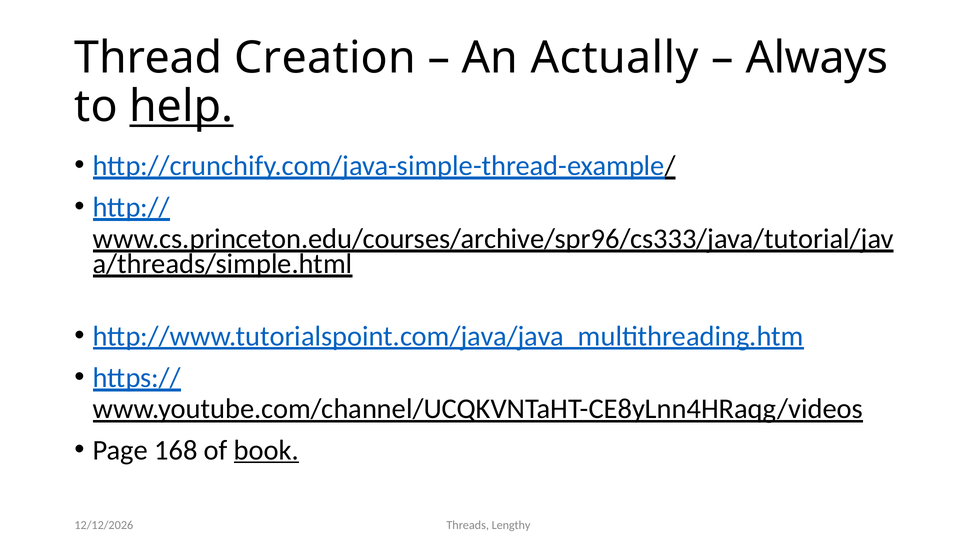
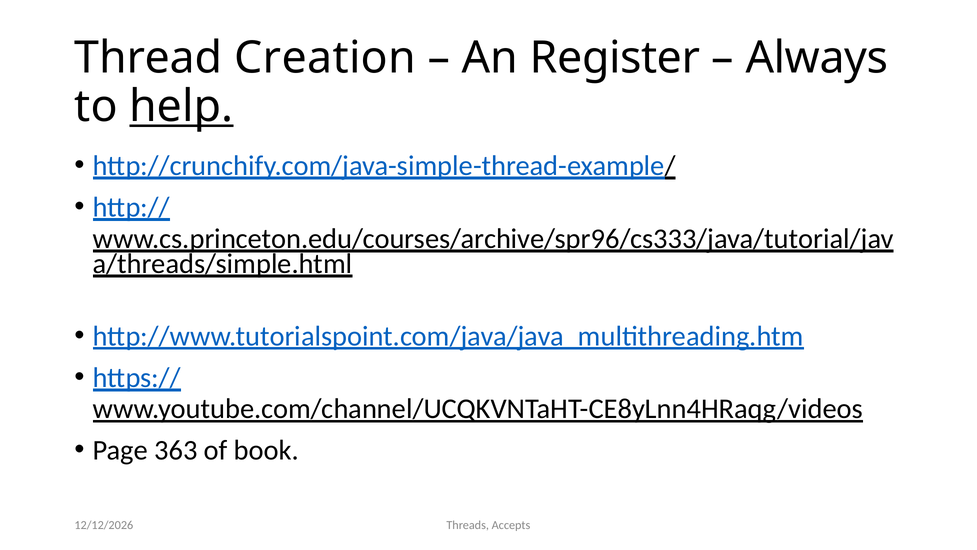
Actually: Actually -> Register
168: 168 -> 363
book underline: present -> none
Lengthy: Lengthy -> Accepts
